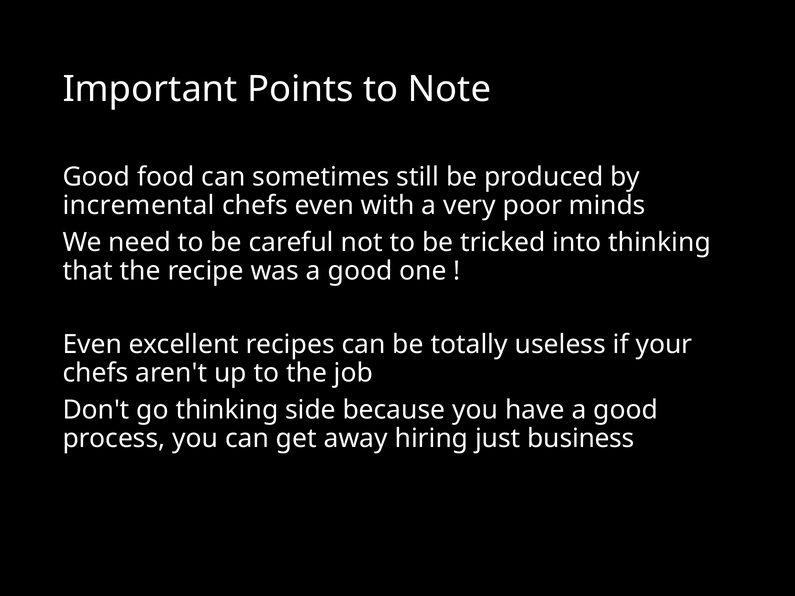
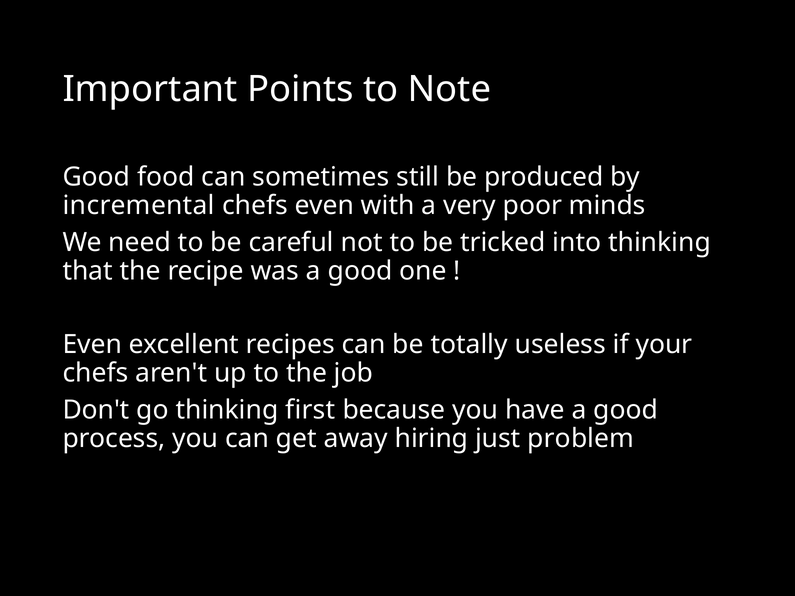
side: side -> first
business: business -> problem
